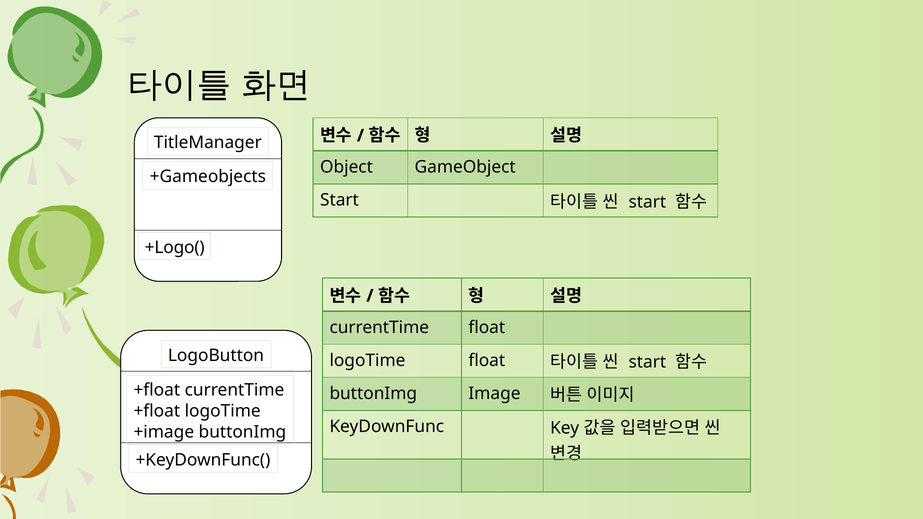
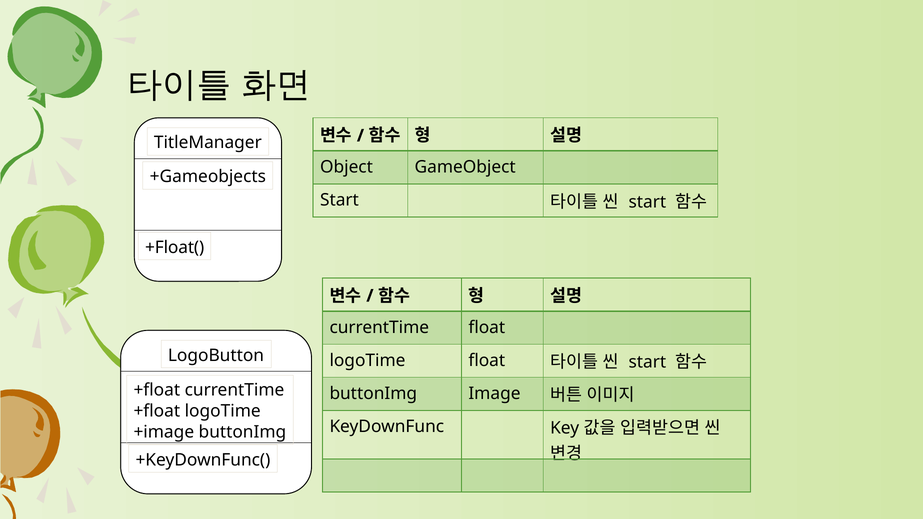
+Logo(: +Logo( -> +Float(
